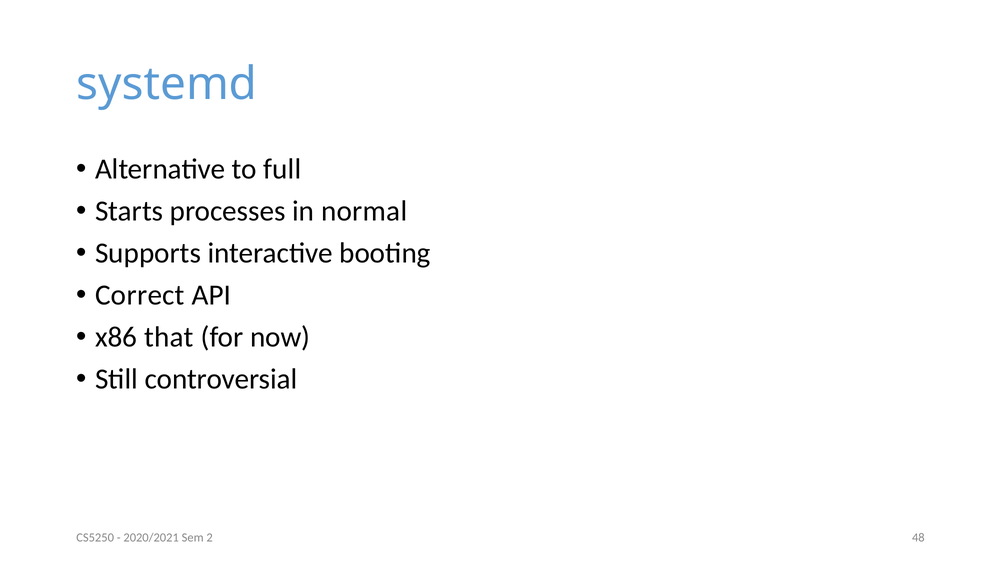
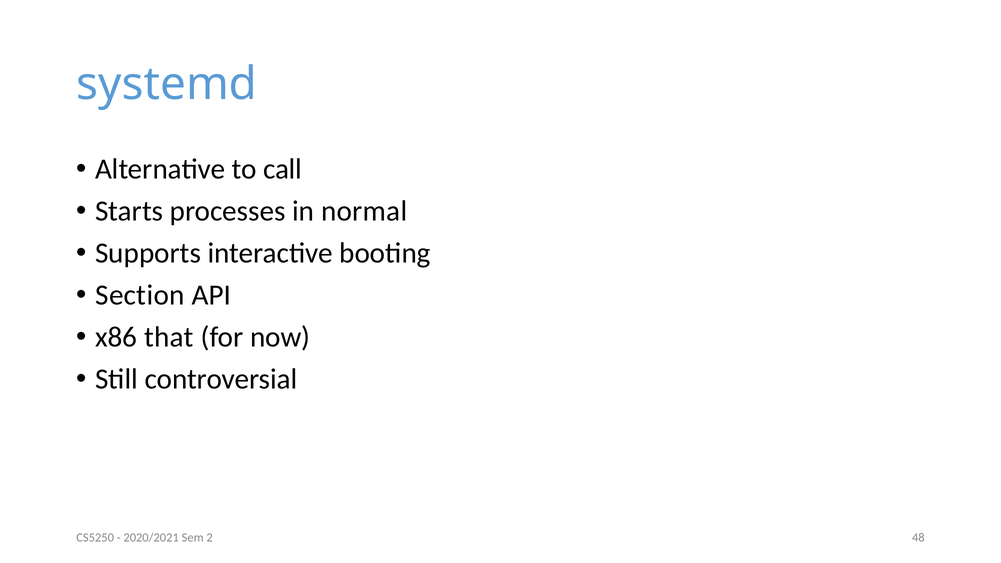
full: full -> call
Correct: Correct -> Section
